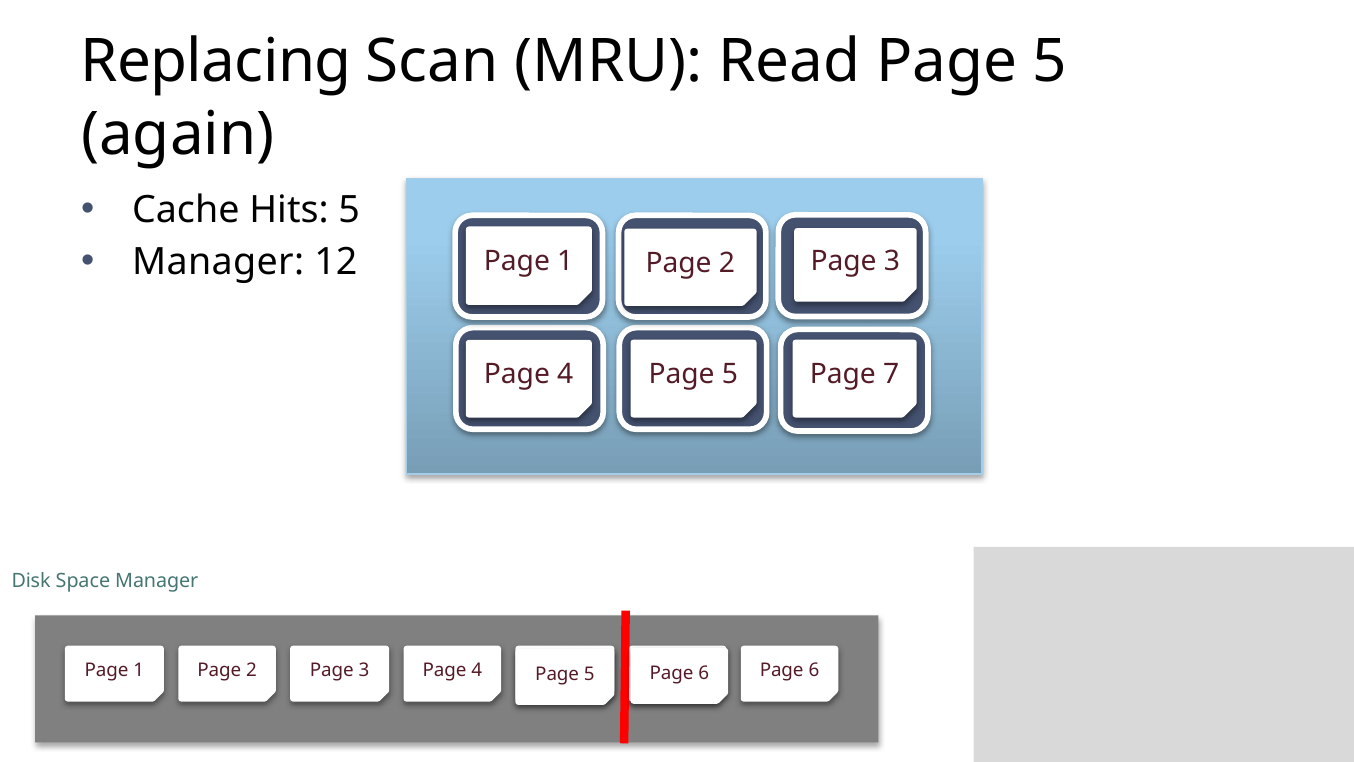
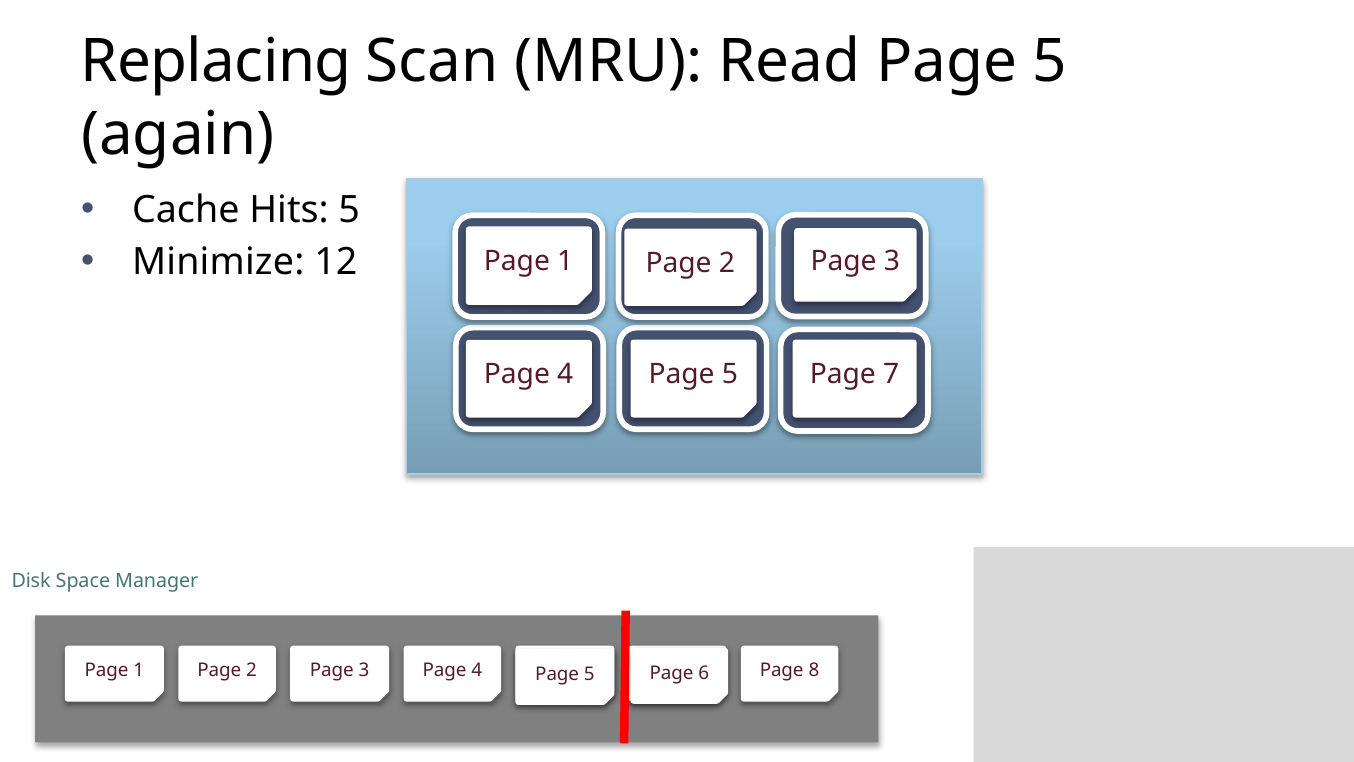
Manager at (218, 262): Manager -> Minimize
6 at (814, 670): 6 -> 8
